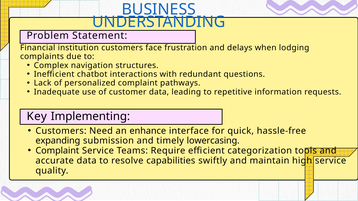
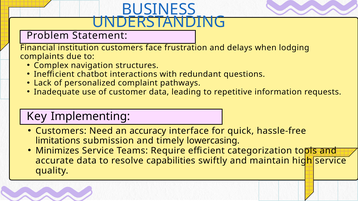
enhance: enhance -> accuracy
expanding: expanding -> limitations
Complaint at (57, 151): Complaint -> Minimizes
